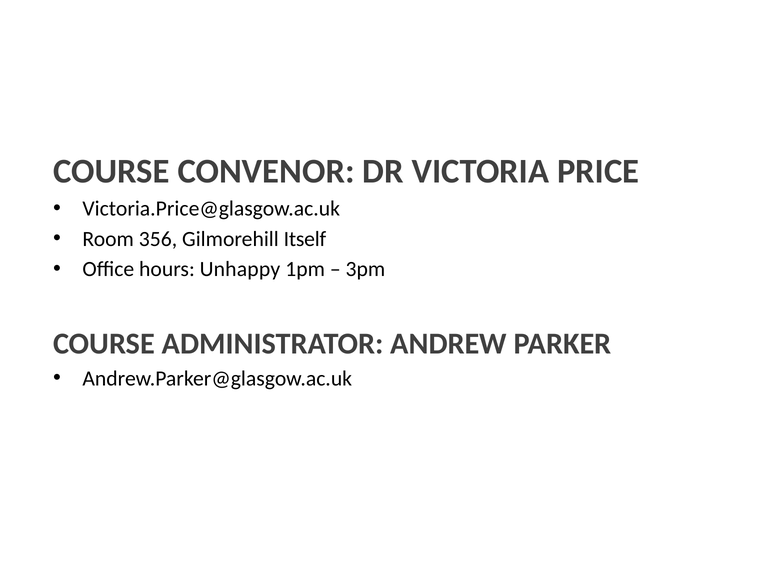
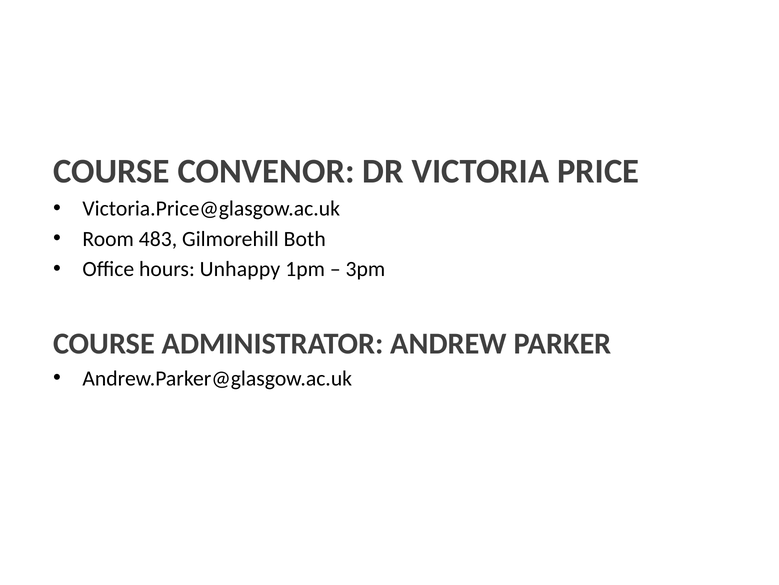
356: 356 -> 483
Itself: Itself -> Both
